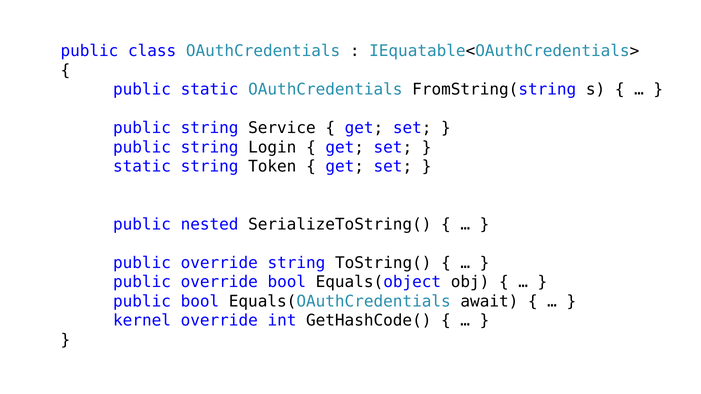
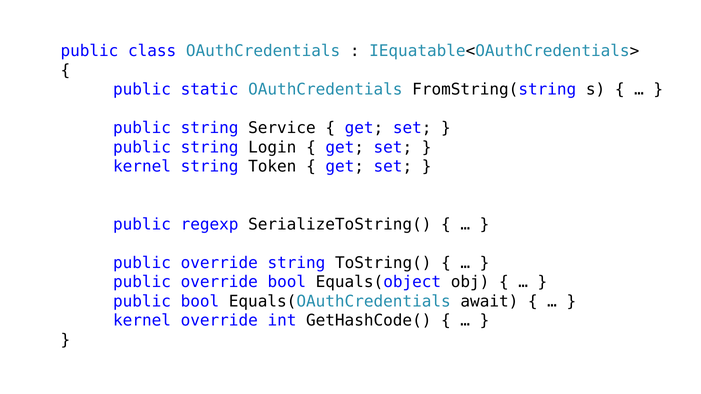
static at (142, 167): static -> kernel
nested: nested -> regexp
